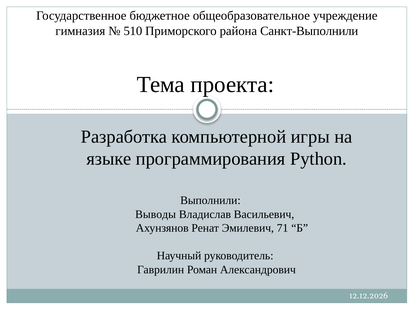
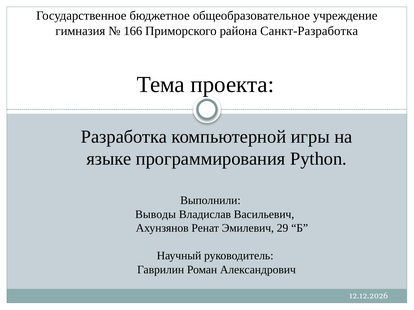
510: 510 -> 166
Санкт-Выполнили: Санкт-Выполнили -> Санкт-Разработка
71: 71 -> 29
